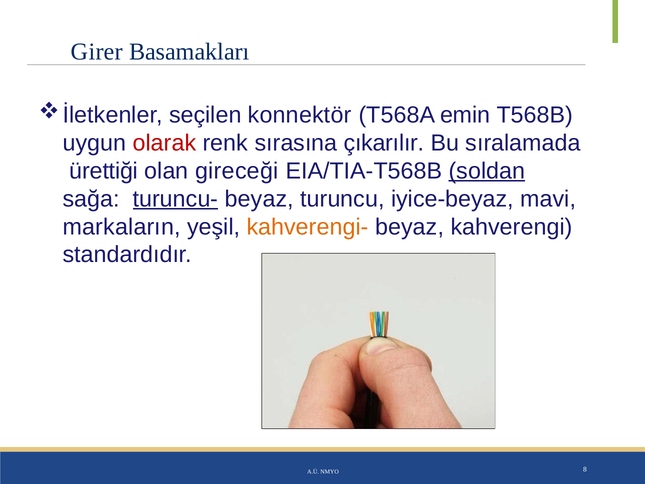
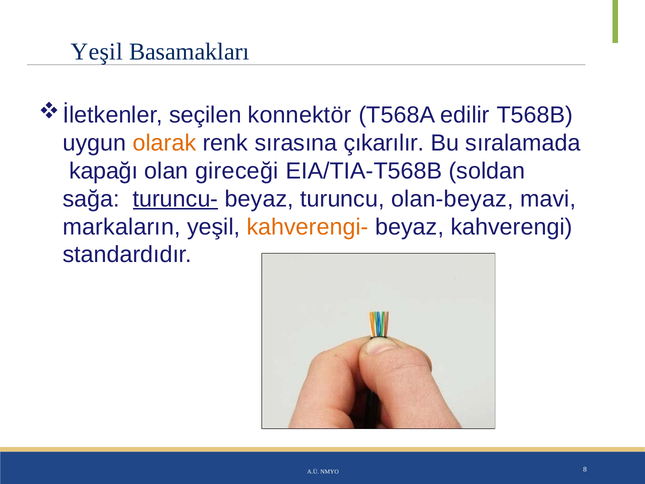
Girer at (97, 52): Girer -> Yeşil
emin: emin -> edilir
olarak colour: red -> orange
ürettiği: ürettiği -> kapağı
soldan underline: present -> none
iyice-beyaz: iyice-beyaz -> olan-beyaz
